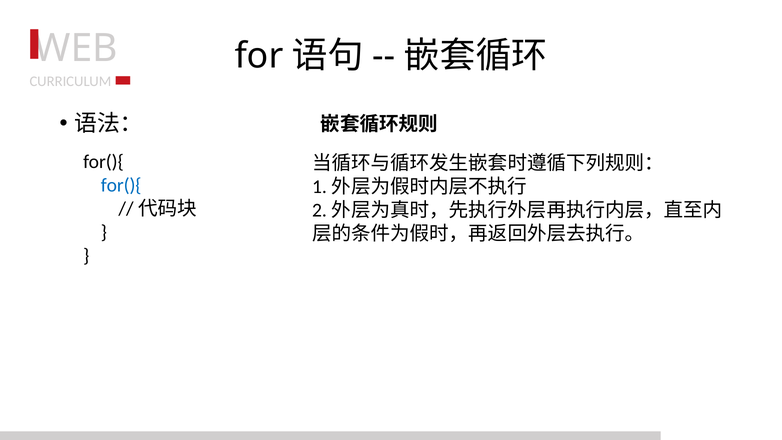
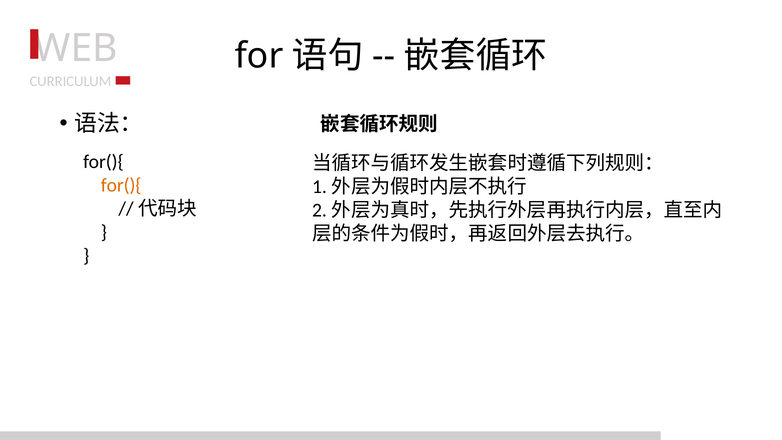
for(){ at (121, 185) colour: blue -> orange
